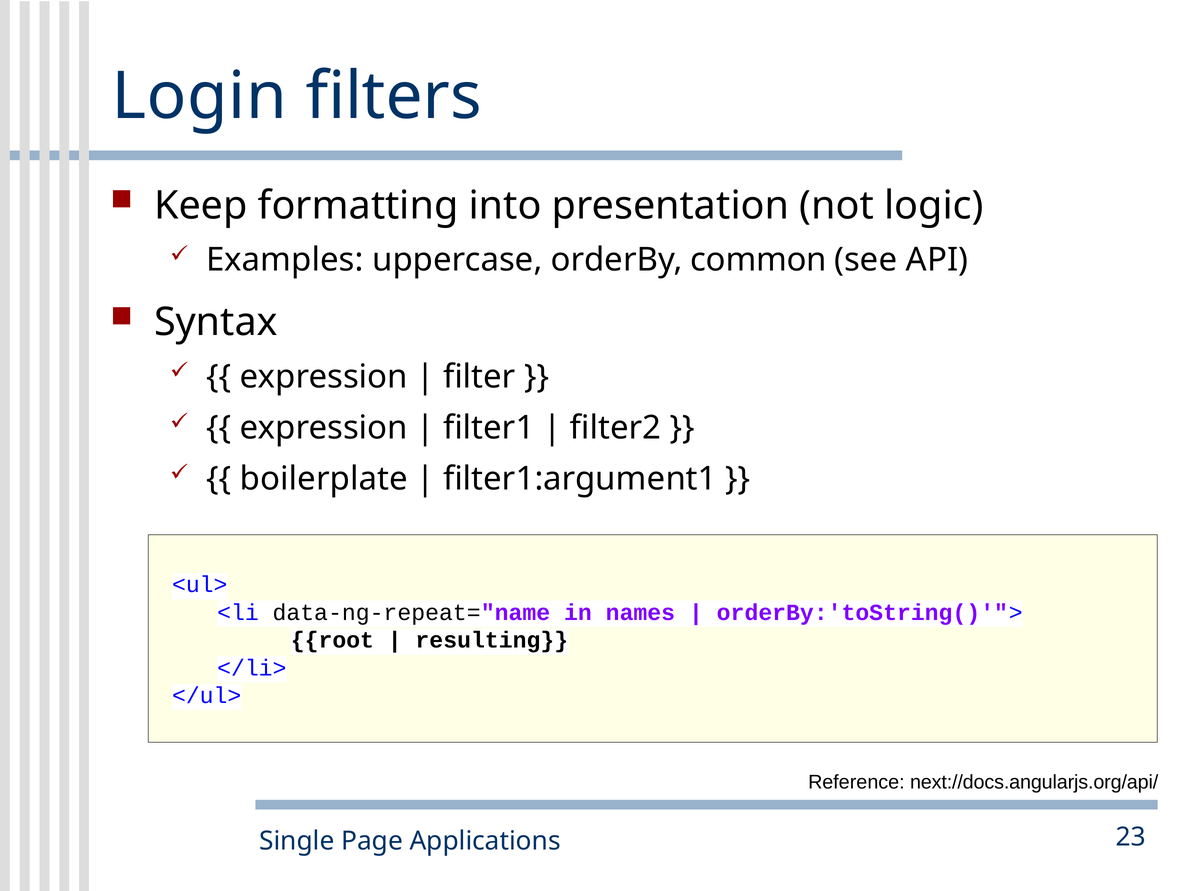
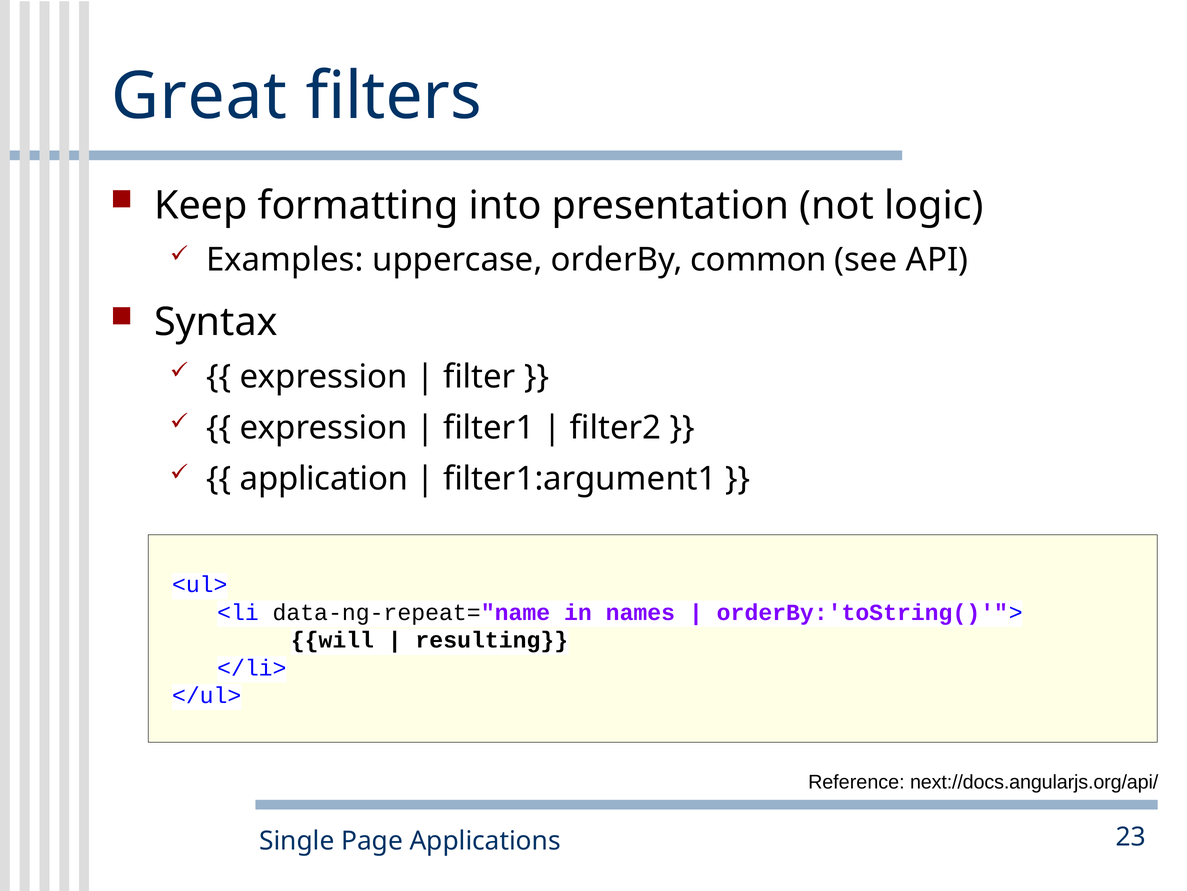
Login: Login -> Great
boilerplate: boilerplate -> application
root: root -> will
